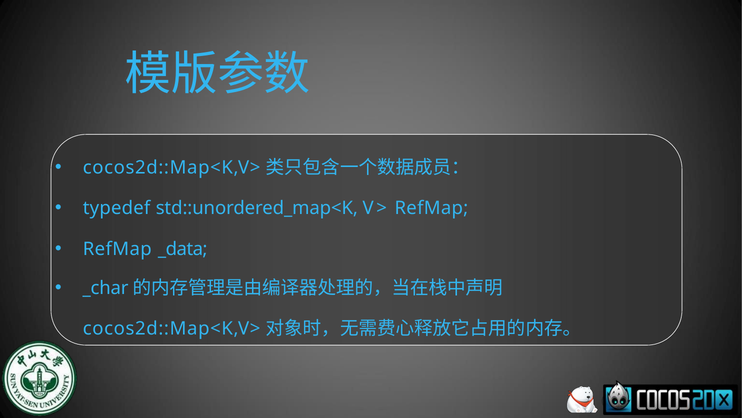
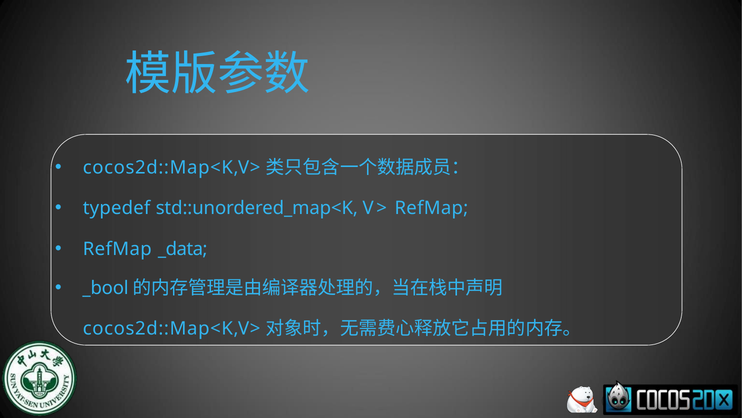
_char: _char -> _bool
